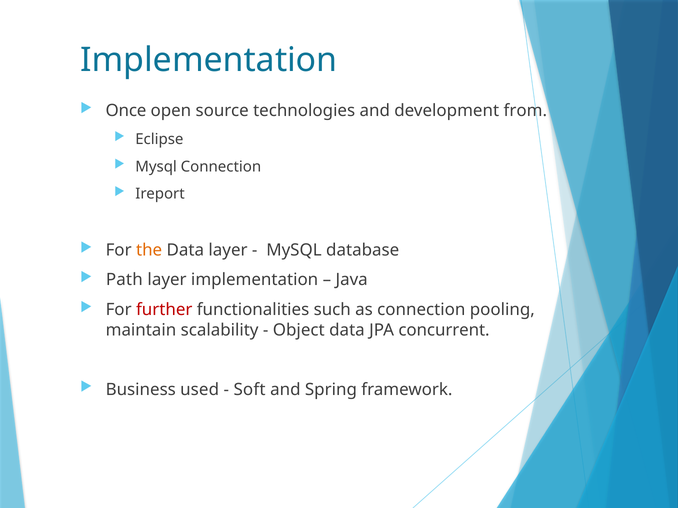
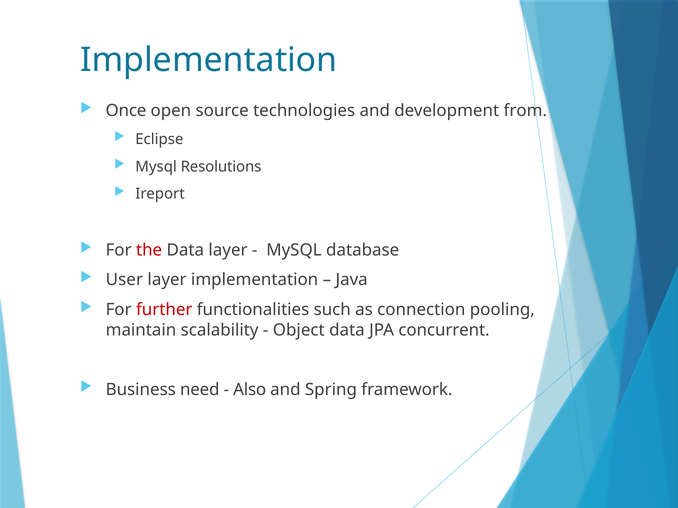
Mysql Connection: Connection -> Resolutions
the colour: orange -> red
Path: Path -> User
used: used -> need
Soft: Soft -> Also
